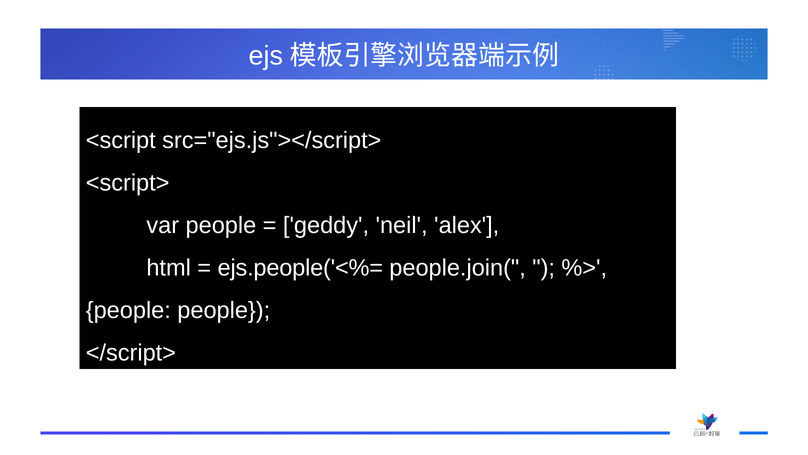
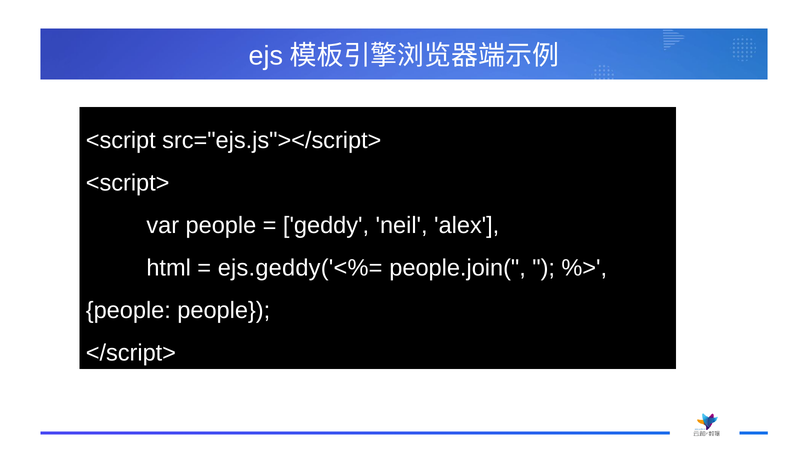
ejs.people('<%=: ejs.people('<%= -> ejs.geddy('<%=
